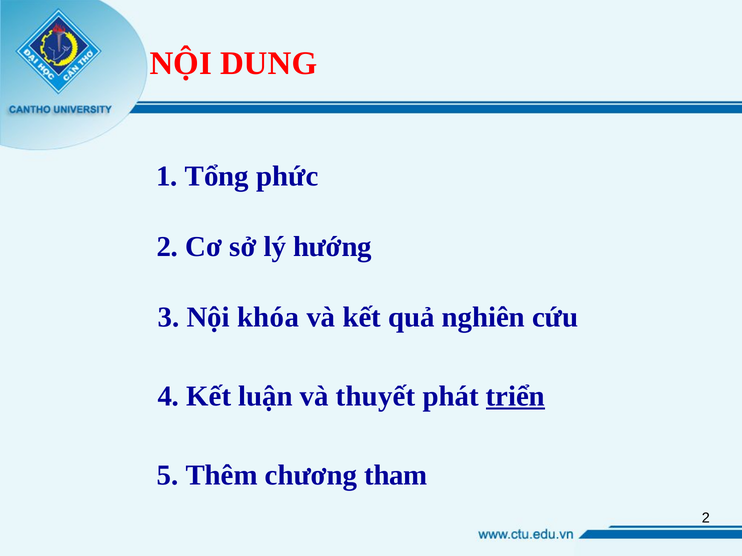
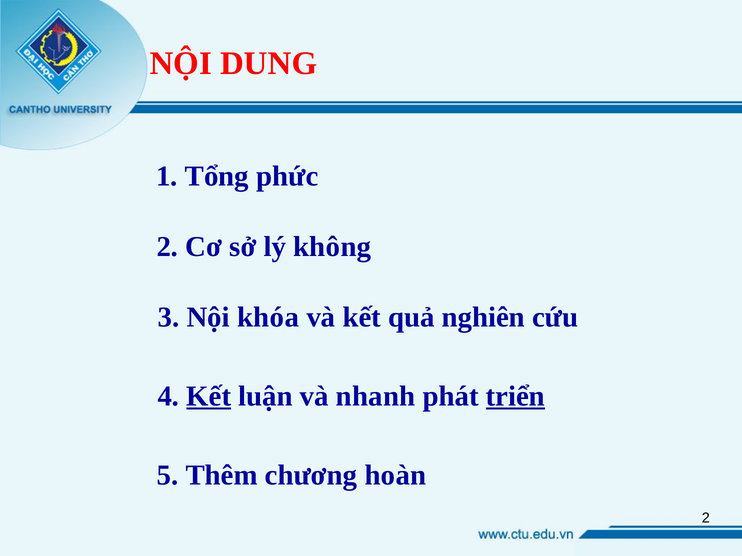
hướng: hướng -> không
Kết at (209, 396) underline: none -> present
thuyết: thuyết -> nhanh
tham: tham -> hoàn
